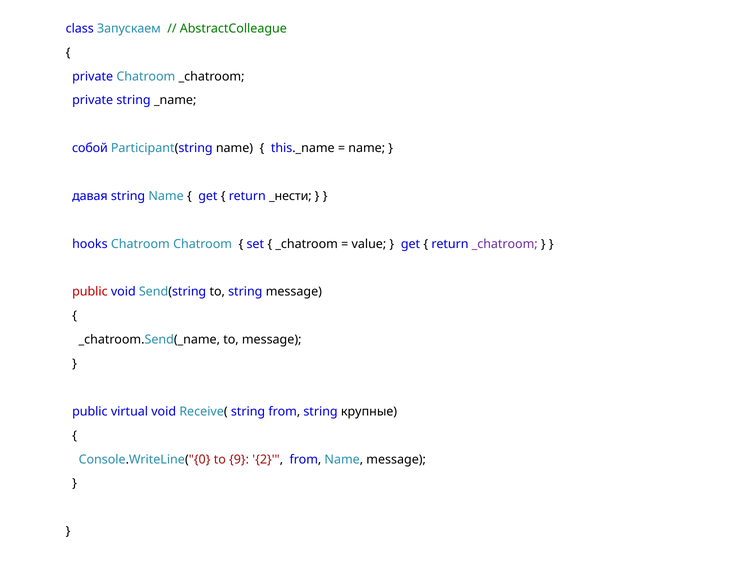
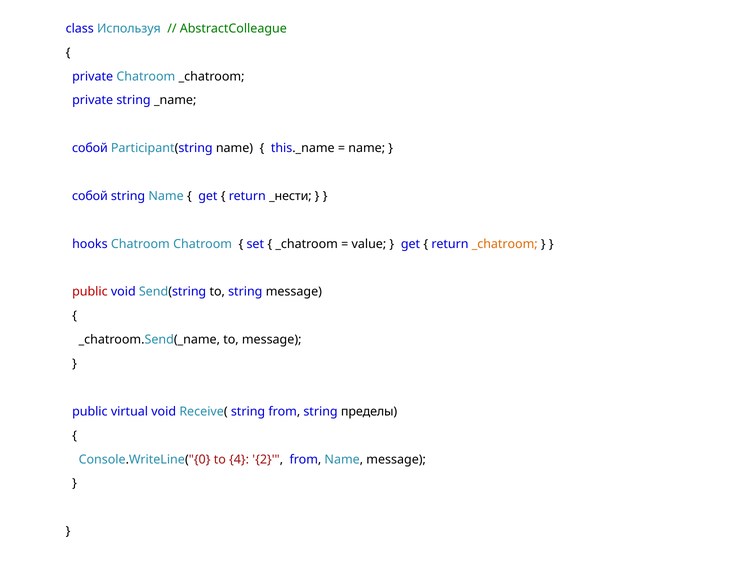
Запускаем: Запускаем -> Используя
давая at (90, 196): давая -> собой
_chatroom at (505, 244) colour: purple -> orange
крупные: крупные -> пределы
9: 9 -> 4
